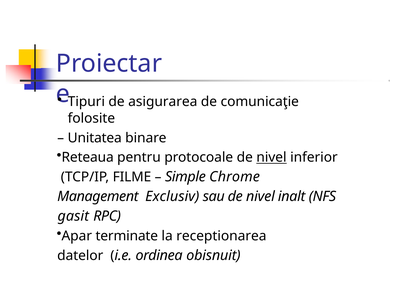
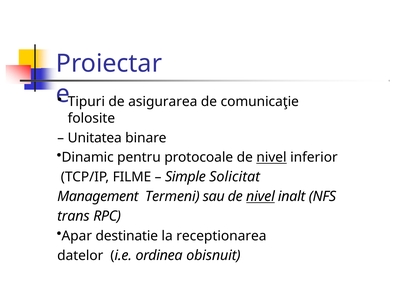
Reteaua: Reteaua -> Dinamic
Chrome: Chrome -> Solicitat
Exclusiv: Exclusiv -> Termeni
nivel at (260, 197) underline: none -> present
gasit: gasit -> trans
terminate: terminate -> destinatie
